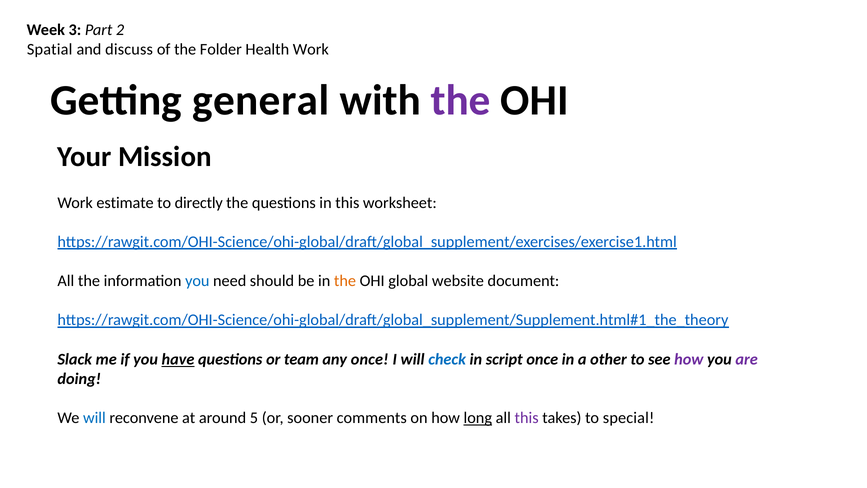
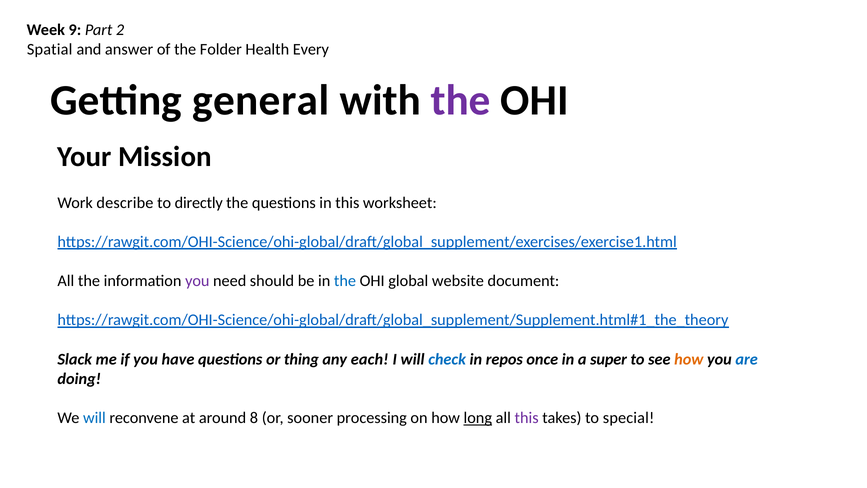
3: 3 -> 9
discuss: discuss -> answer
Health Work: Work -> Every
estimate: estimate -> describe
you at (197, 281) colour: blue -> purple
the at (345, 281) colour: orange -> blue
have underline: present -> none
team: team -> thing
any once: once -> each
script: script -> repos
other: other -> super
how at (689, 359) colour: purple -> orange
are colour: purple -> blue
5: 5 -> 8
comments: comments -> processing
